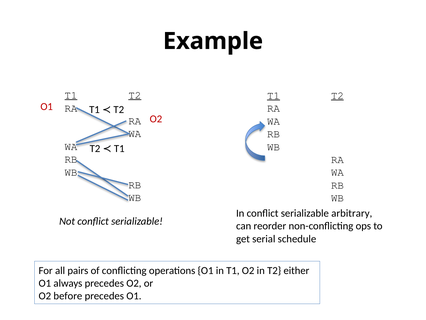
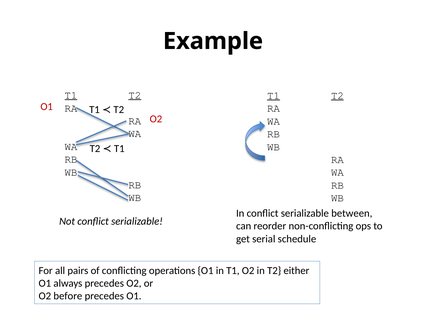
arbitrary: arbitrary -> between
